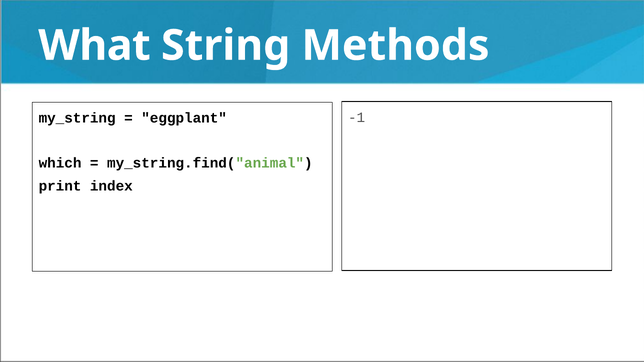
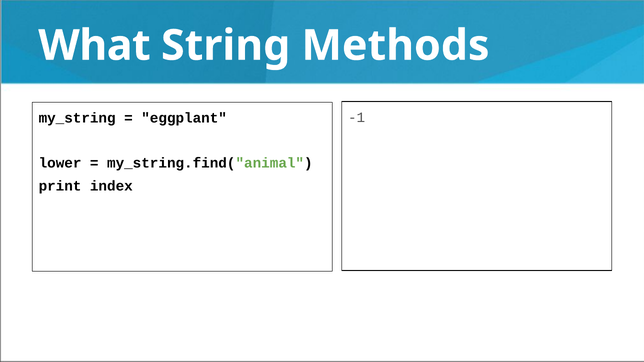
which: which -> lower
